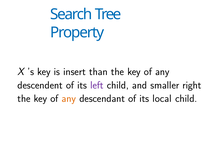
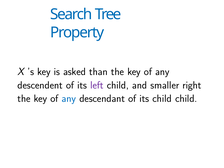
insert: insert -> asked
any at (69, 99) colour: orange -> blue
its local: local -> child
